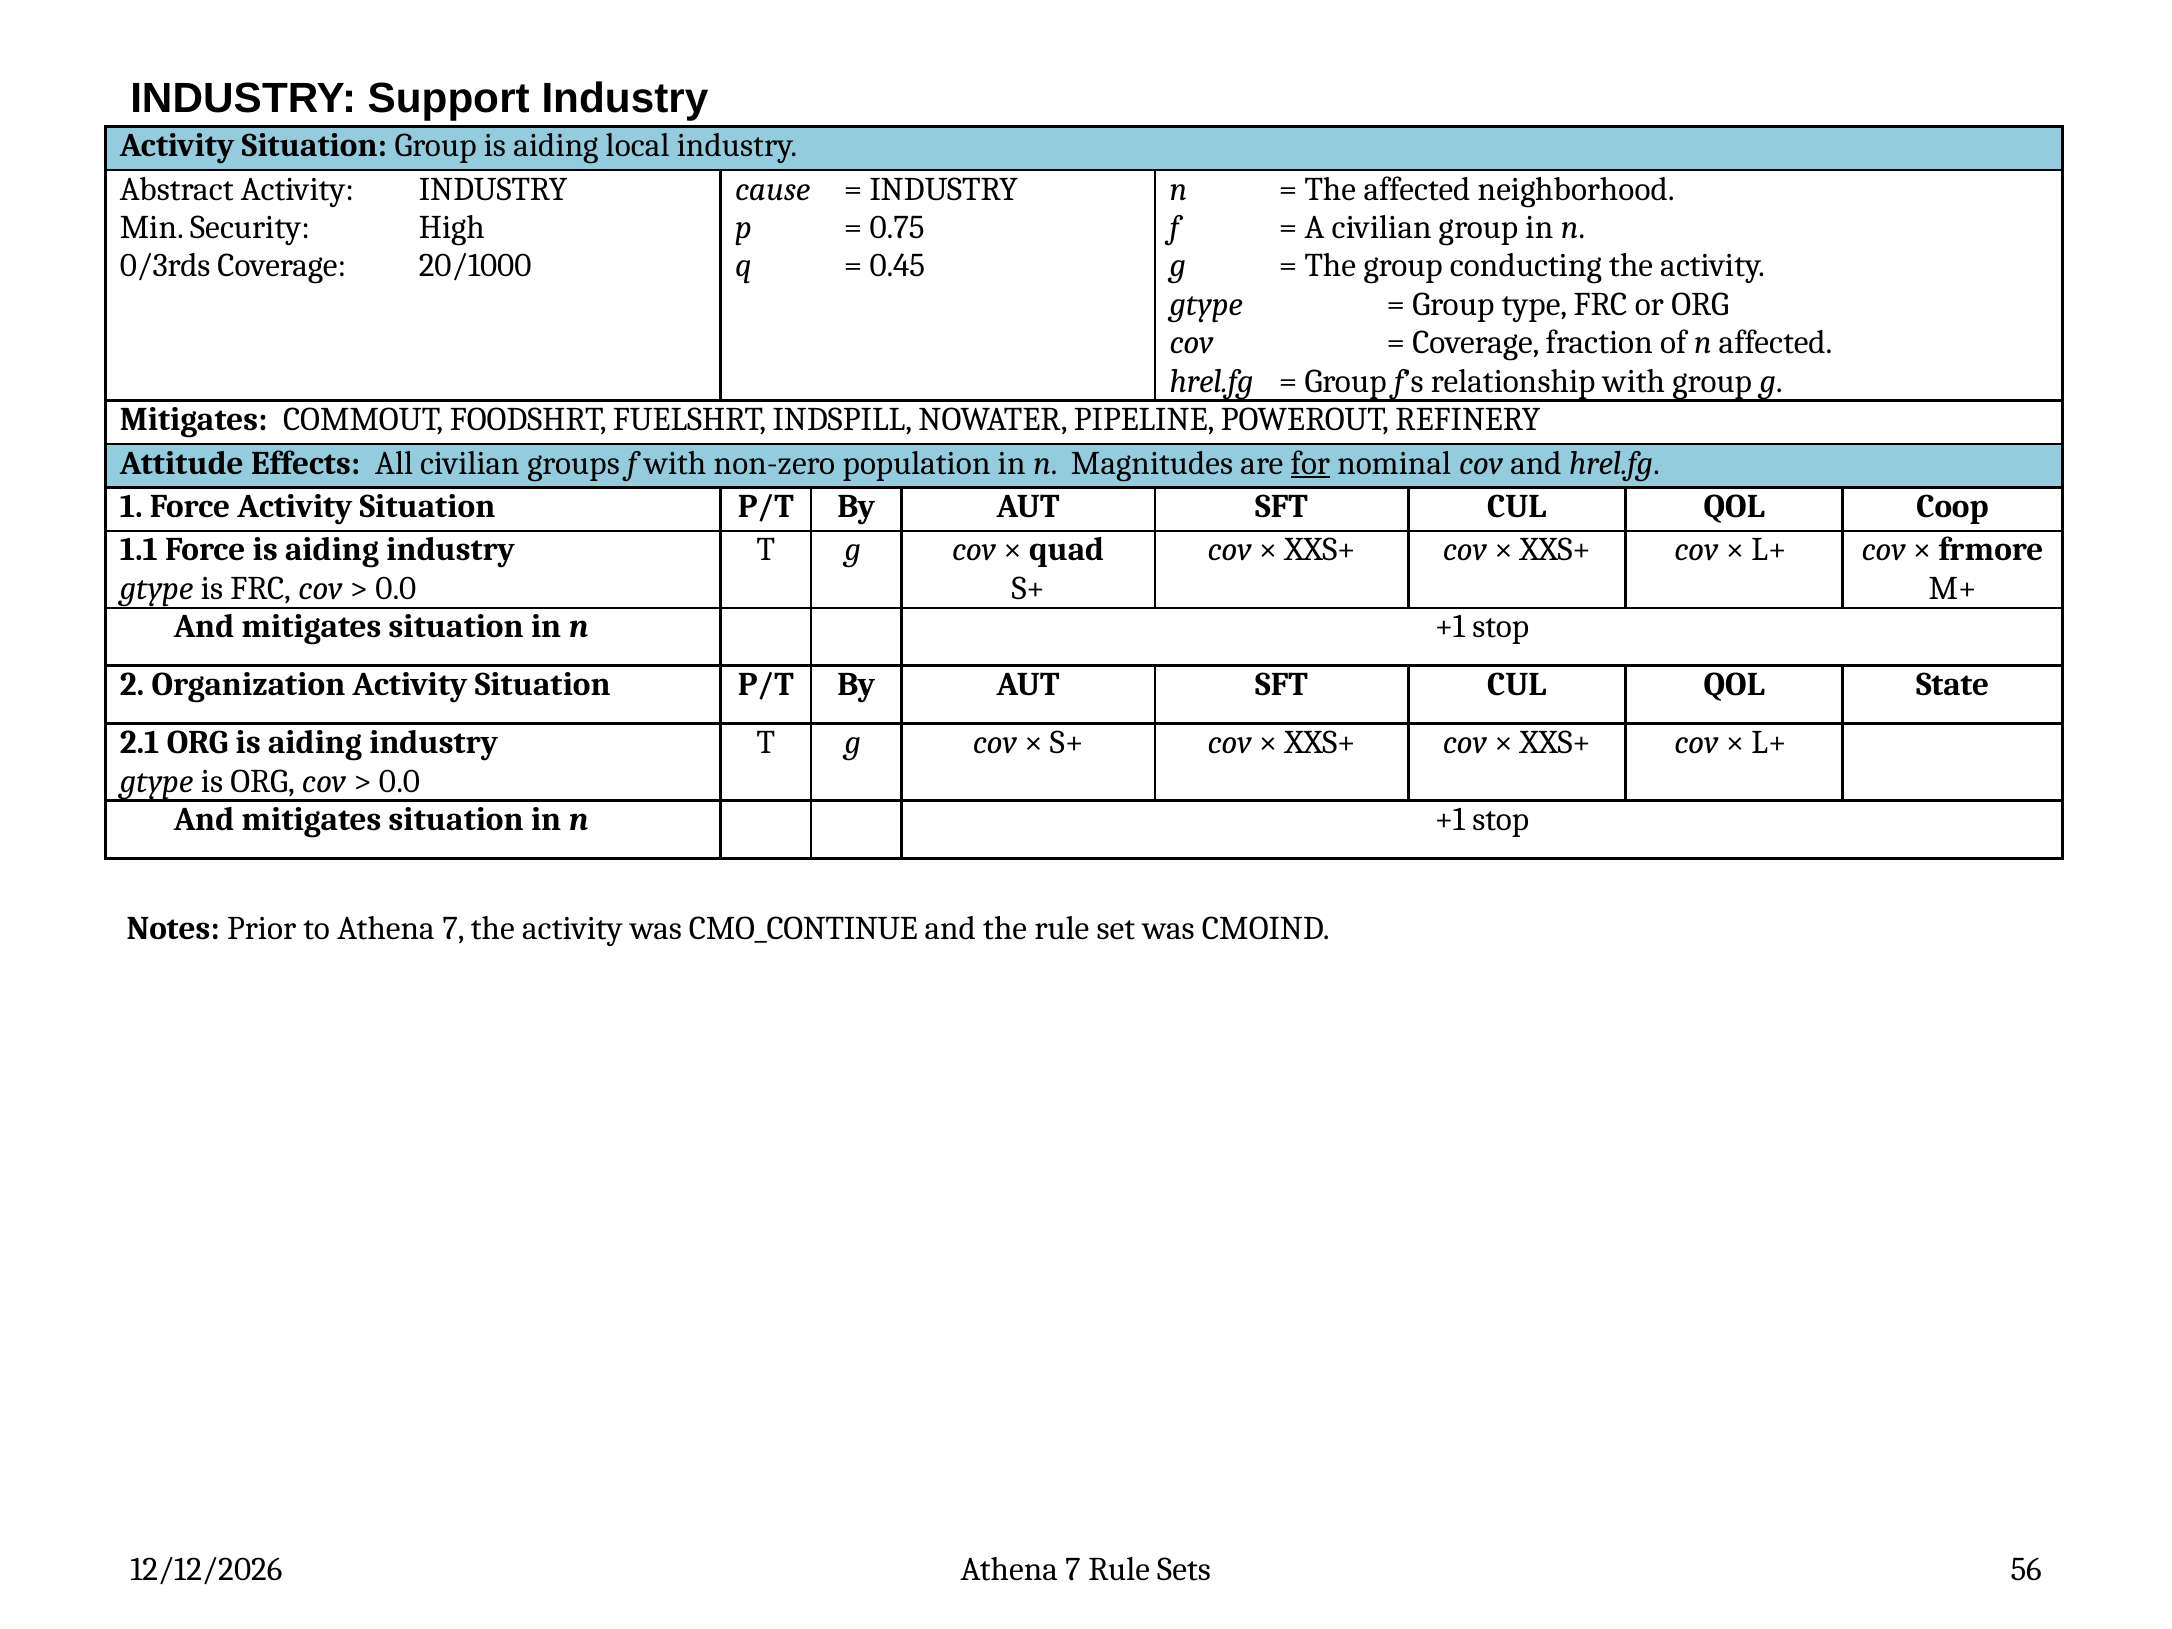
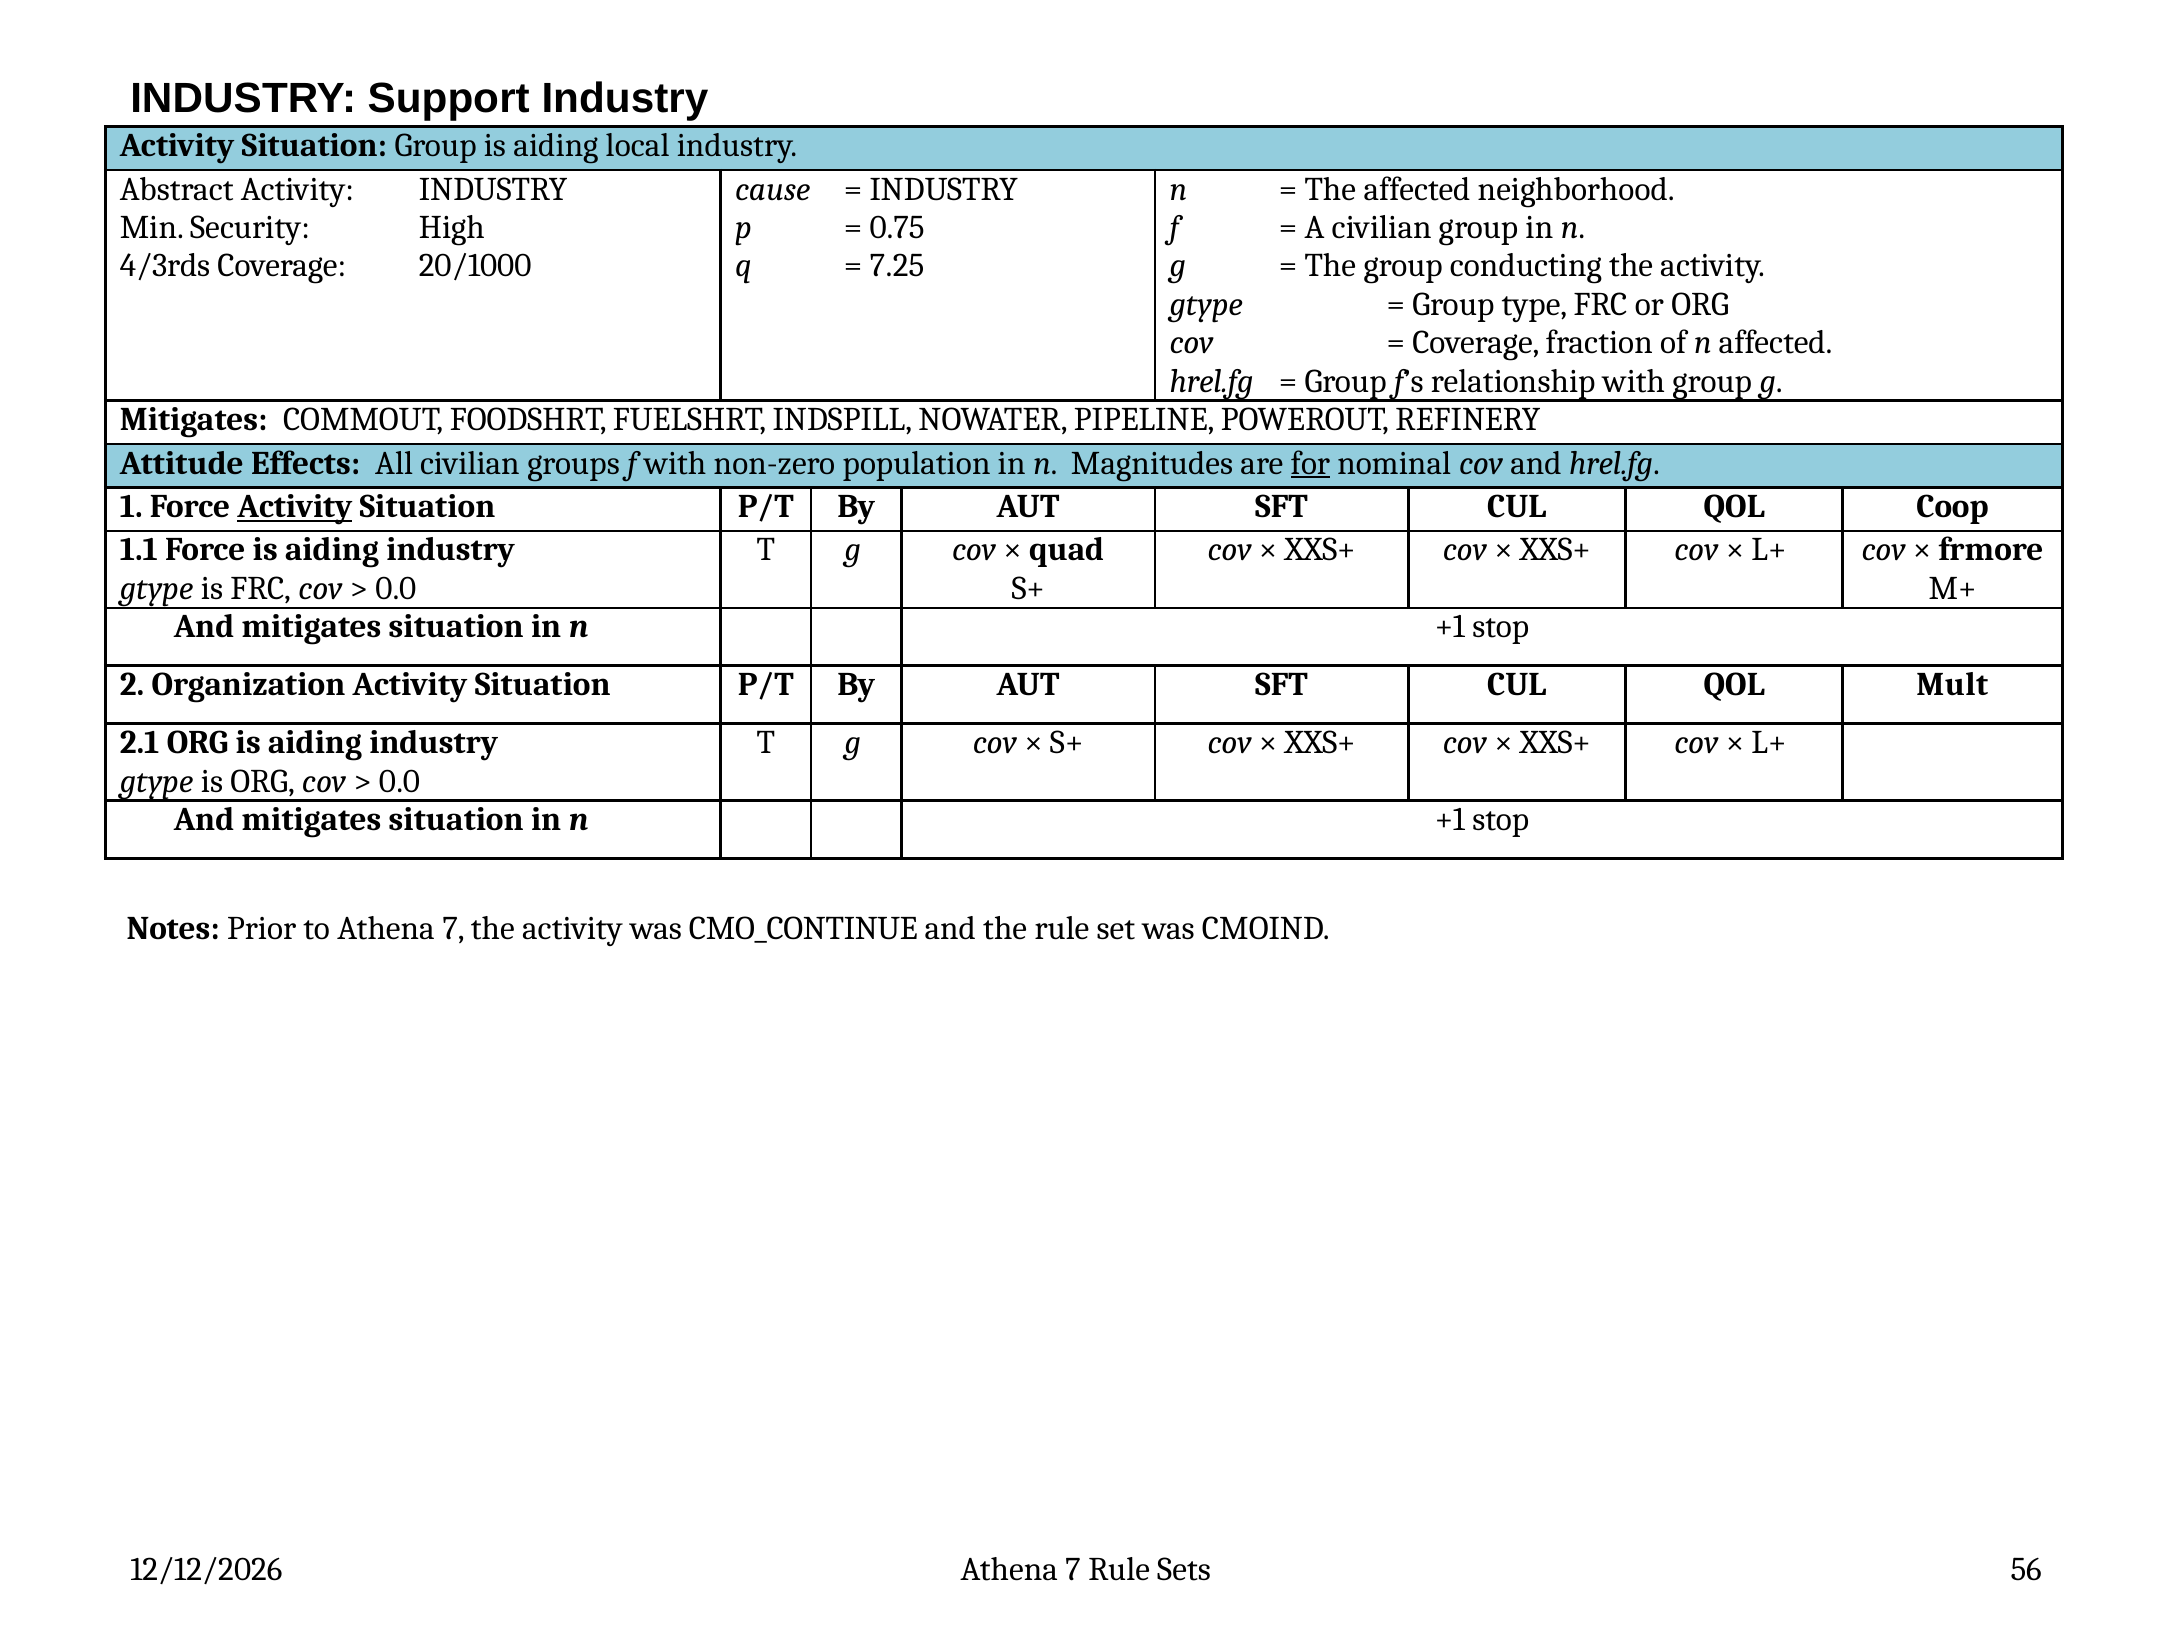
0/3rds: 0/3rds -> 4/3rds
0.45: 0.45 -> 7.25
Activity at (295, 507) underline: none -> present
State: State -> Mult
